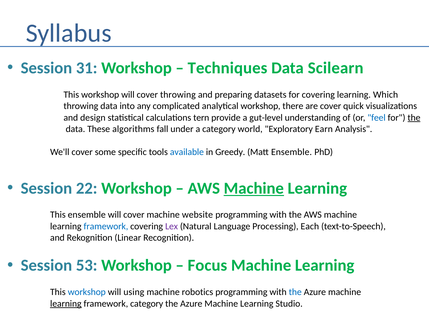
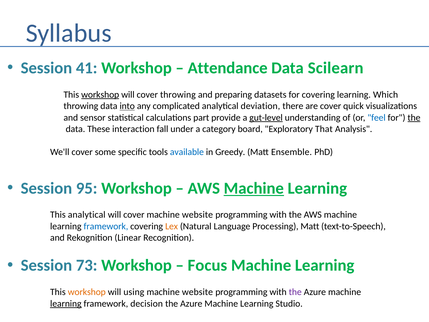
31: 31 -> 41
Techniques: Techniques -> Attendance
workshop at (100, 95) underline: none -> present
into underline: none -> present
analytical workshop: workshop -> deviation
design: design -> sensor
tern: tern -> part
gut-level underline: none -> present
algorithms: algorithms -> interaction
world: world -> board
Earn: Earn -> That
22: 22 -> 95
This ensemble: ensemble -> analytical
Lex colour: purple -> orange
Processing Each: Each -> Matt
53: 53 -> 73
workshop at (87, 292) colour: blue -> orange
robotics at (197, 292): robotics -> website
the at (295, 292) colour: blue -> purple
framework category: category -> decision
